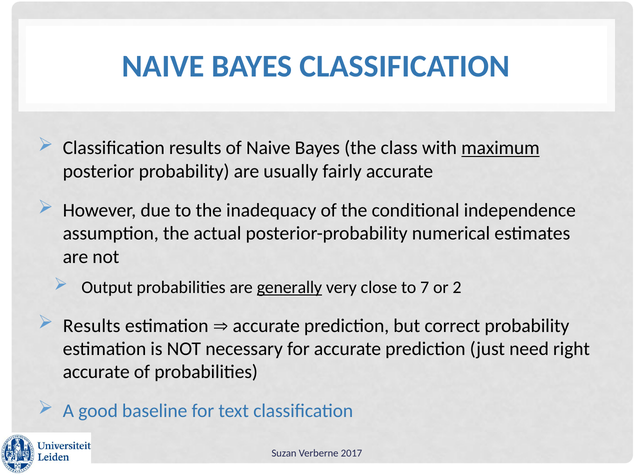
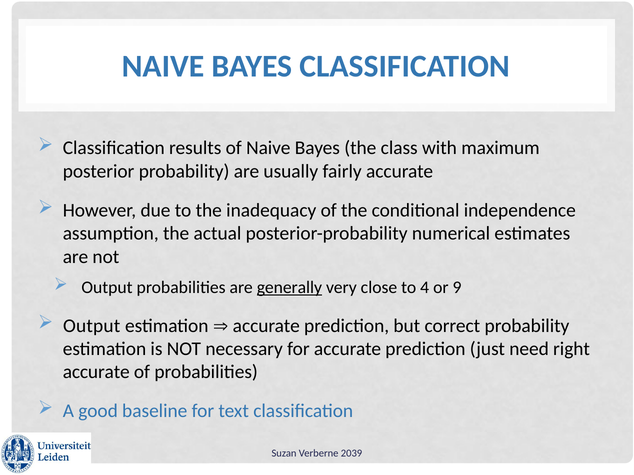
maximum underline: present -> none
7: 7 -> 4
2: 2 -> 9
Results at (92, 326): Results -> Output
2017: 2017 -> 2039
